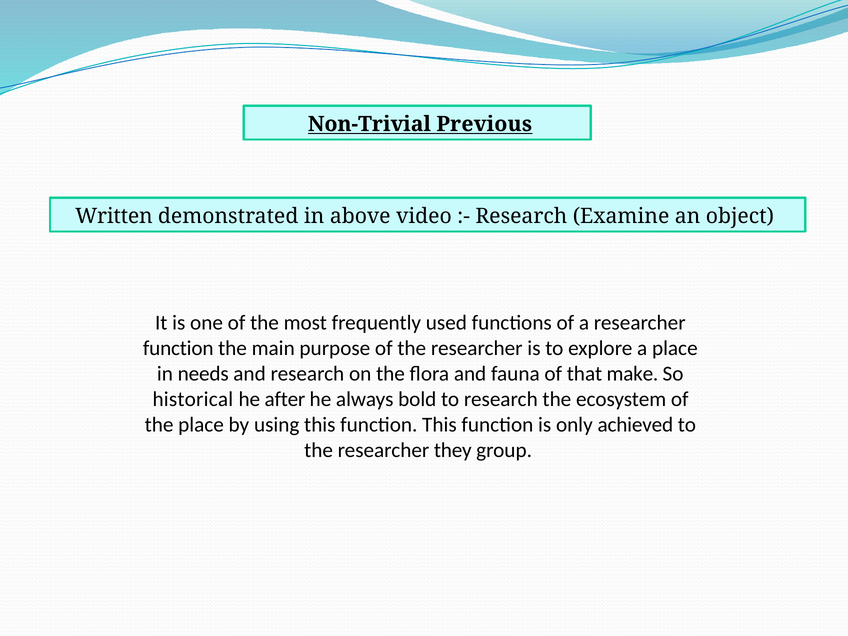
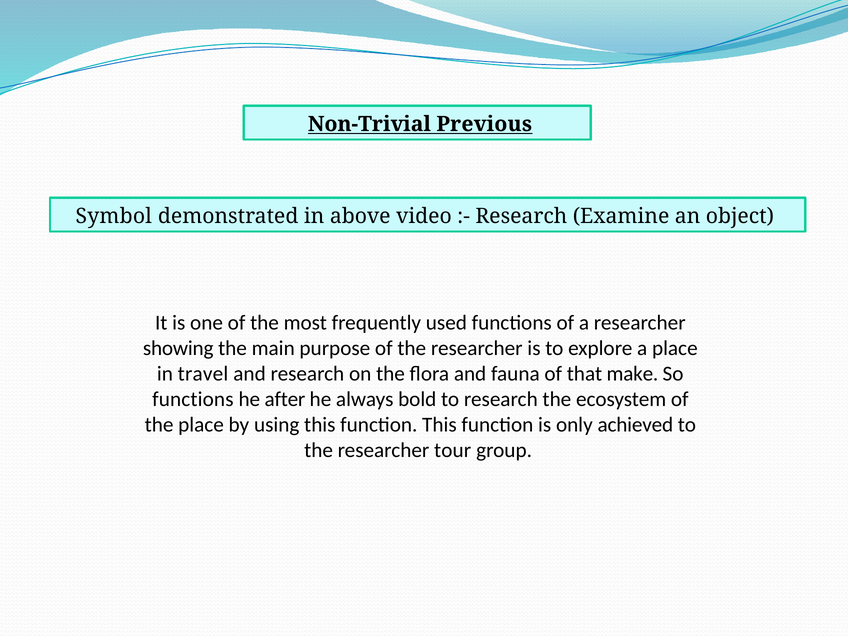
Written: Written -> Symbol
function at (178, 348): function -> showing
needs: needs -> travel
historical at (193, 399): historical -> functions
they: they -> tour
